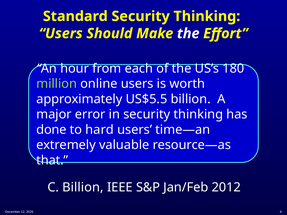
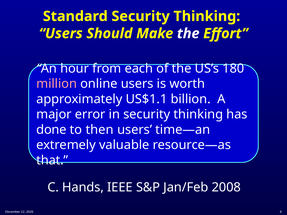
million colour: light green -> pink
US$5.5: US$5.5 -> US$1.1
hard: hard -> then
C Billion: Billion -> Hands
2012: 2012 -> 2008
